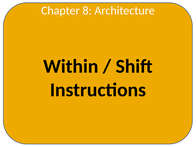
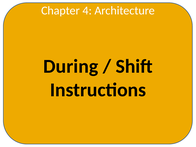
8: 8 -> 4
Within: Within -> During
